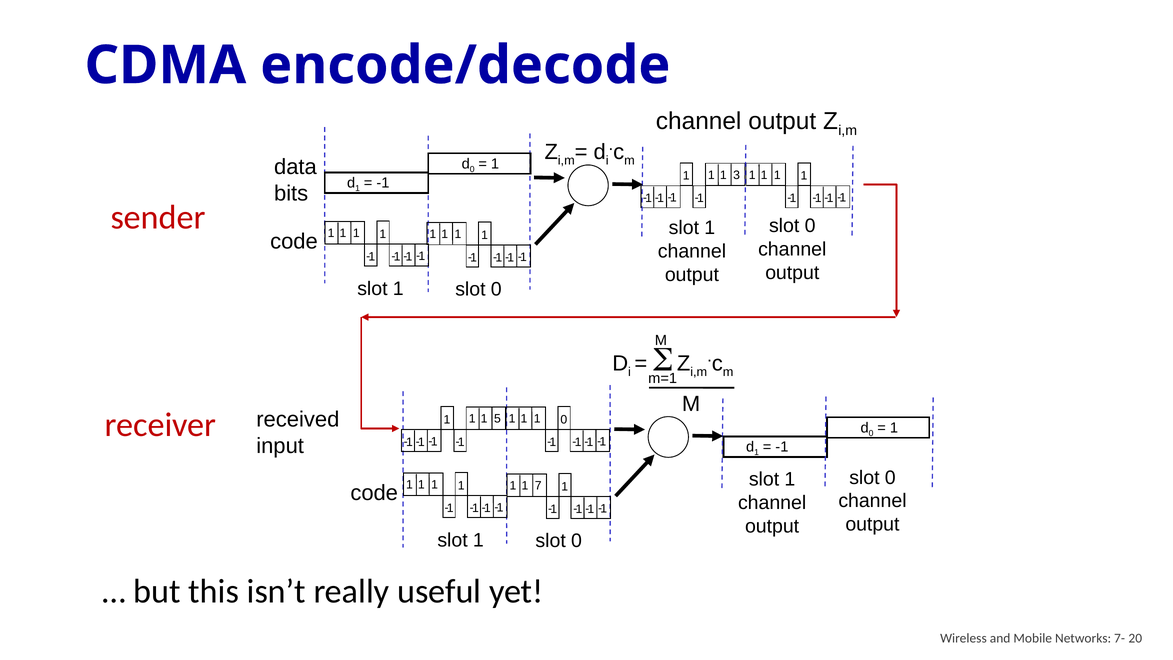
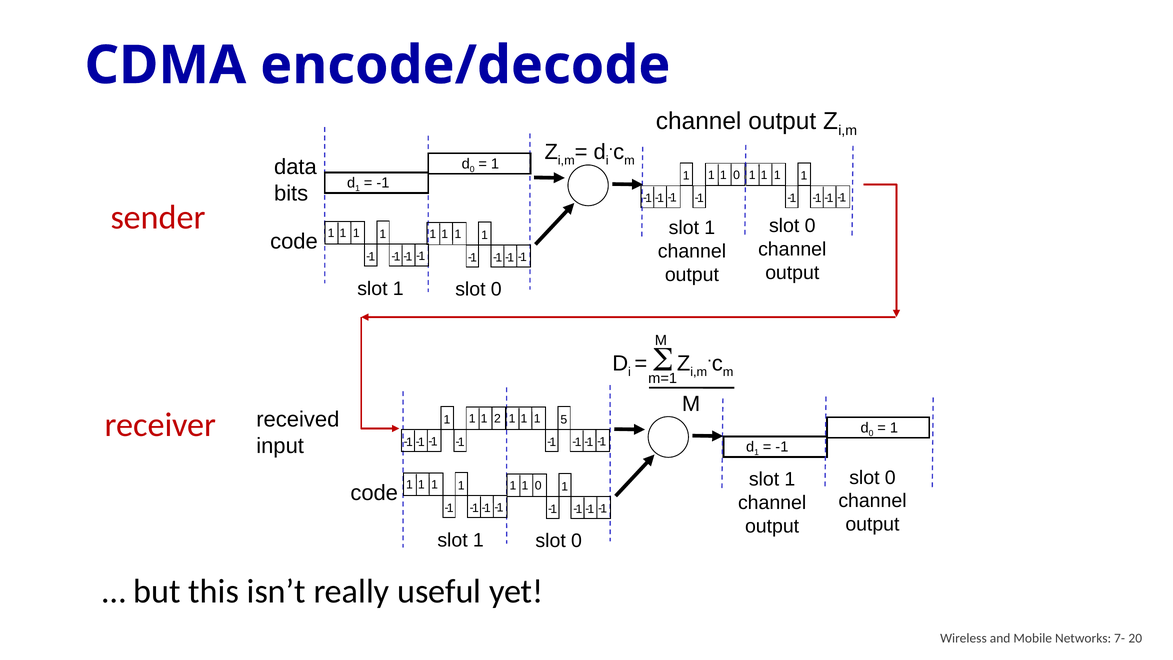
3 at (737, 175): 3 -> 0
5: 5 -> 2
1 0: 0 -> 5
7 at (538, 486): 7 -> 0
